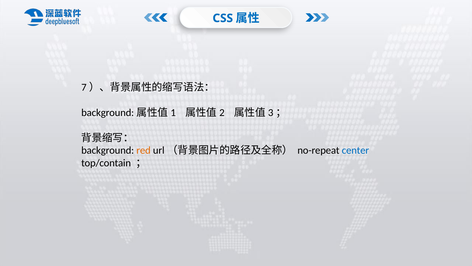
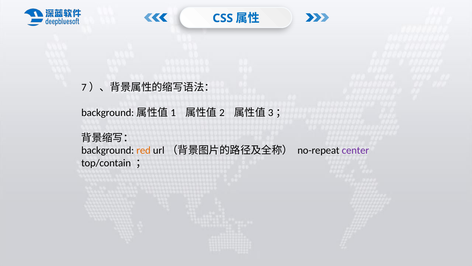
center colour: blue -> purple
